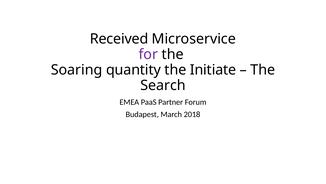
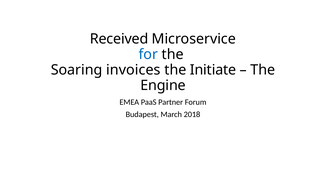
for colour: purple -> blue
quantity: quantity -> invoices
Search: Search -> Engine
